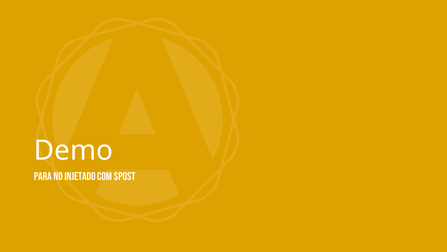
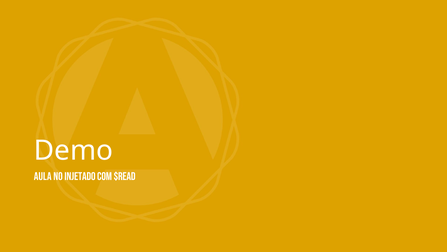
Para: Para -> Aula
$post: $post -> $read
